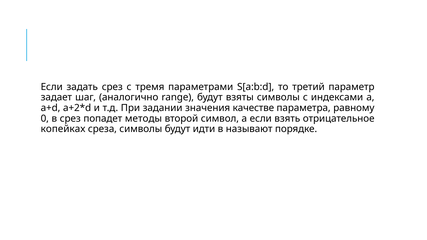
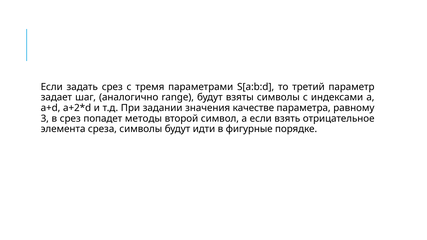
0: 0 -> 3
копейках: копейках -> элемента
называют: называют -> фигурные
